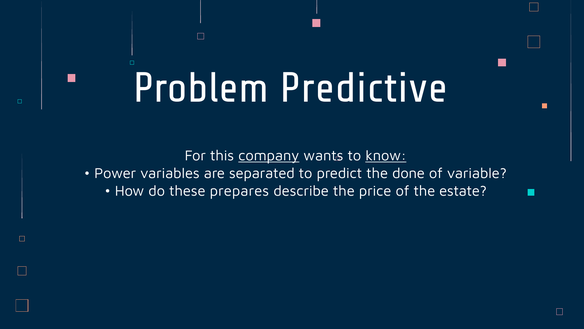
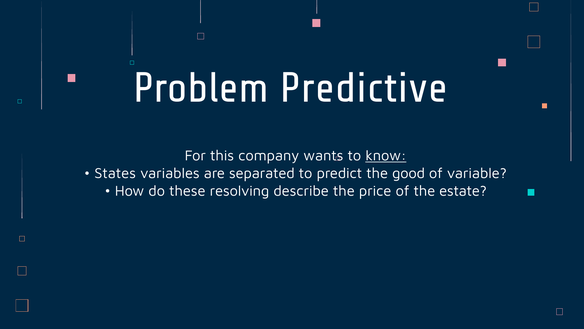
company underline: present -> none
Power: Power -> States
done: done -> good
prepares: prepares -> resolving
